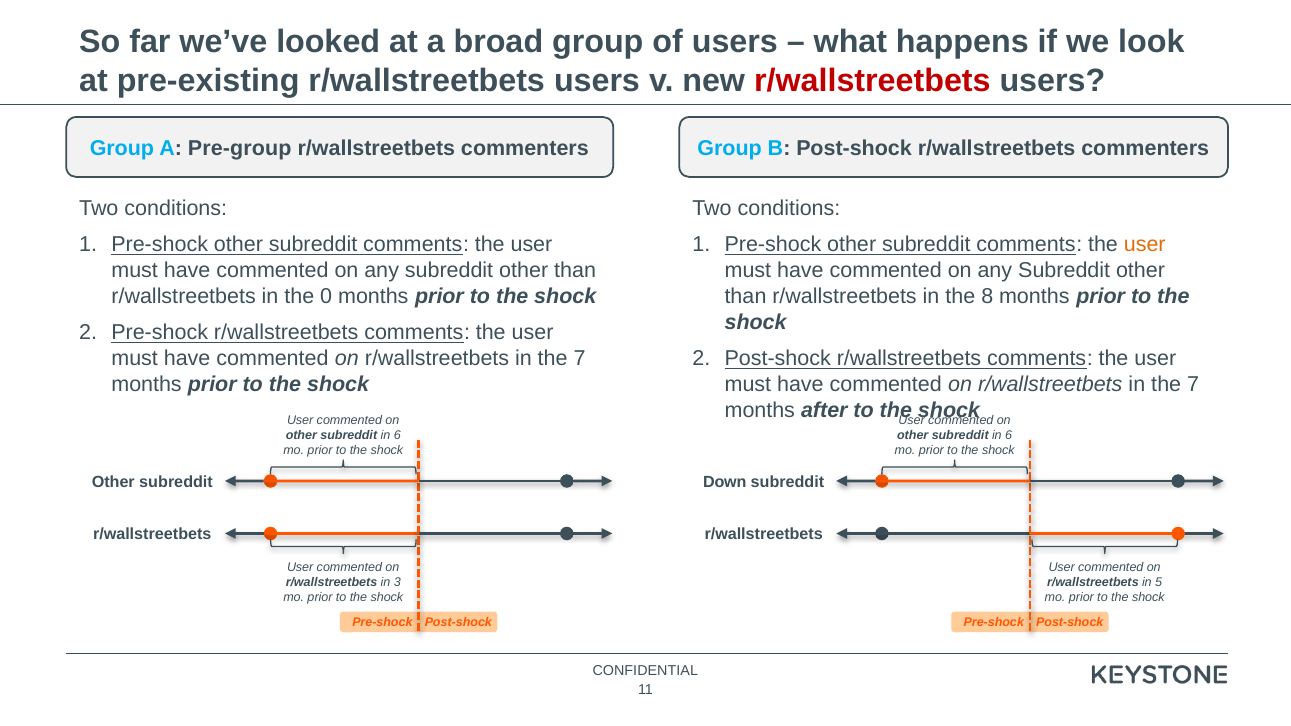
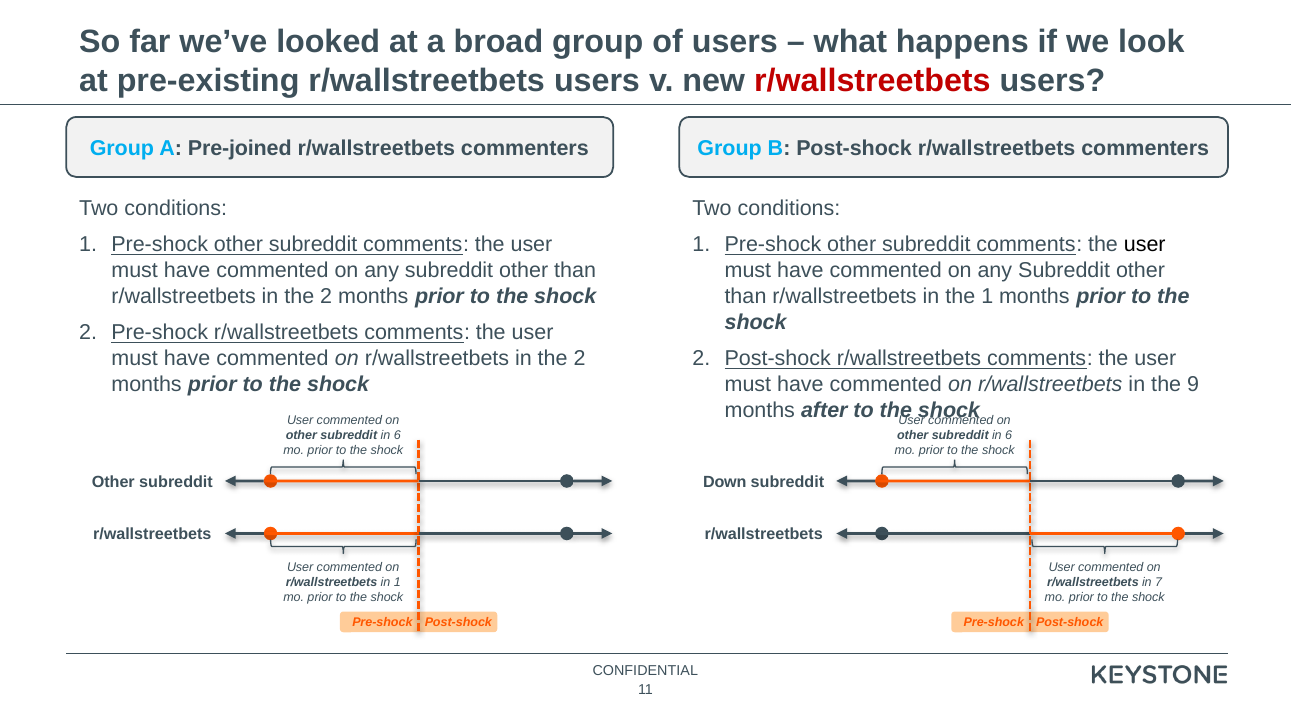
Pre-group: Pre-group -> Pre-joined
user at (1145, 245) colour: orange -> black
0 at (326, 296): 0 -> 2
the 8: 8 -> 1
7 at (580, 359): 7 -> 2
7 at (1193, 385): 7 -> 9
in 3: 3 -> 1
5: 5 -> 7
